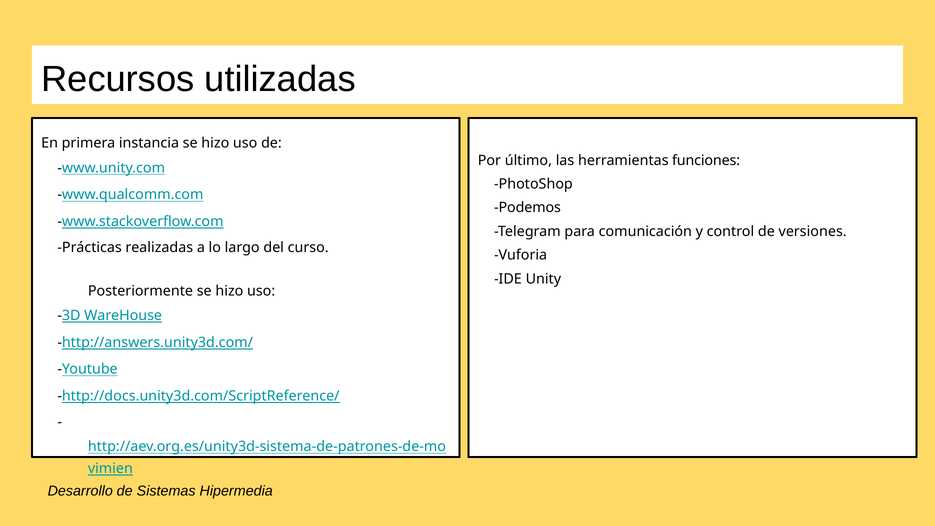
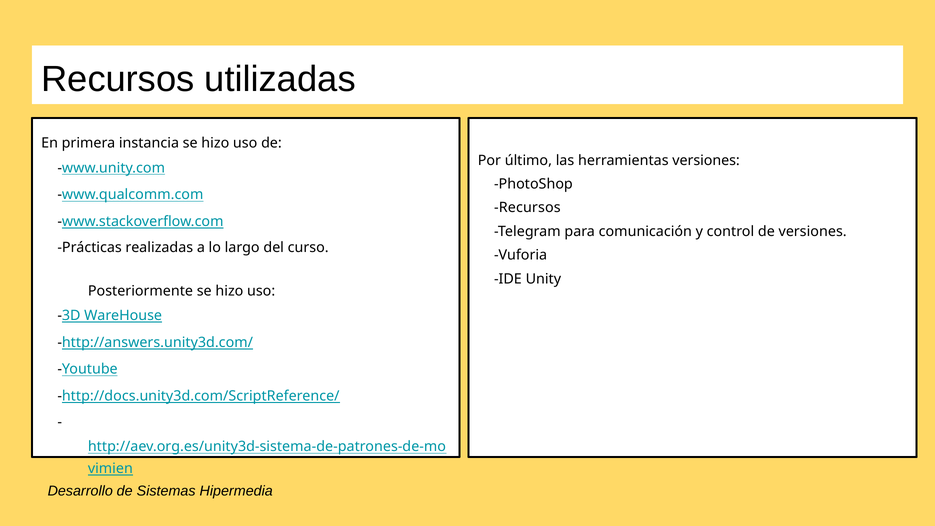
herramientas funciones: funciones -> versiones
Podemos at (527, 208): Podemos -> Recursos
